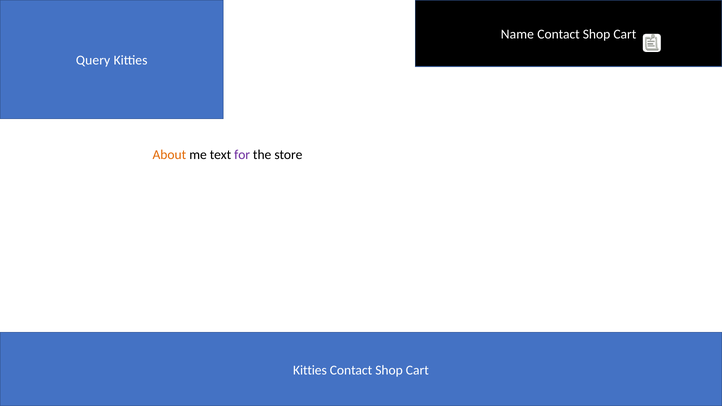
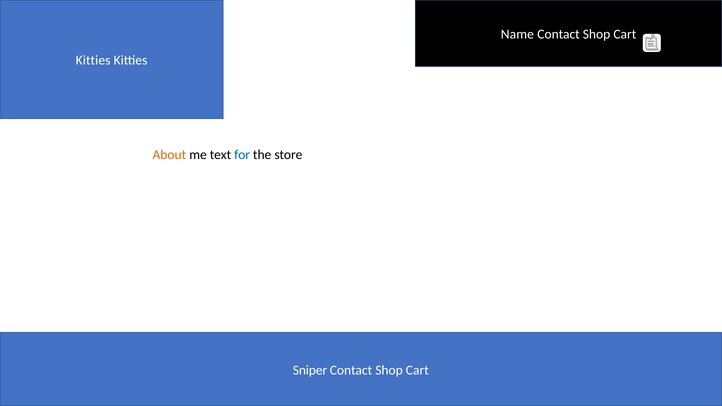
Query at (93, 60): Query -> Kitties
for colour: purple -> blue
Kitties at (310, 370): Kitties -> Sniper
